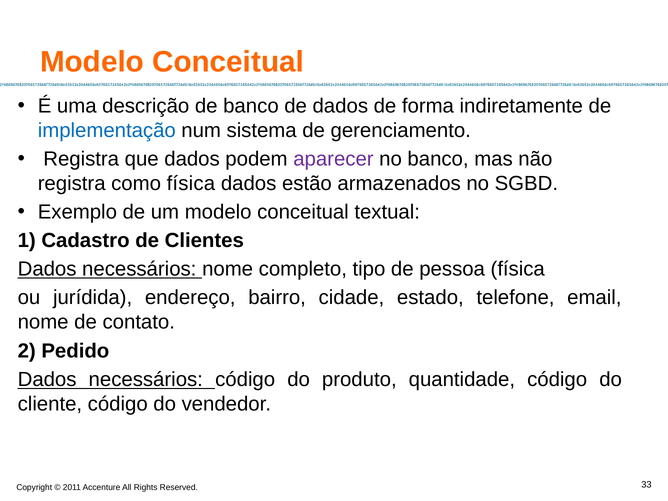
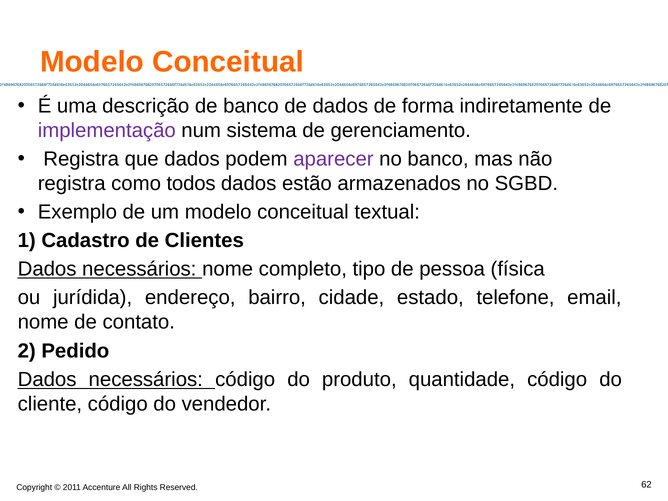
implementação colour: blue -> purple
como física: física -> todos
33: 33 -> 62
